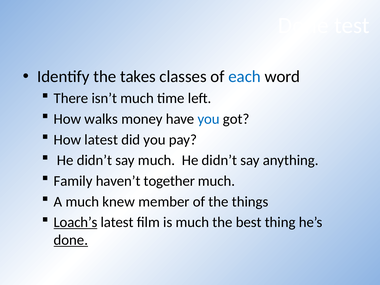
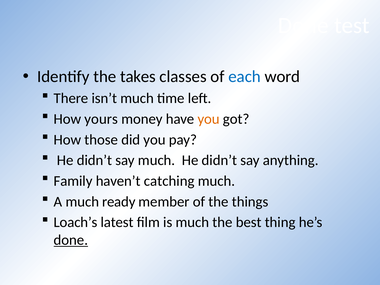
walks: walks -> yours
you at (209, 119) colour: blue -> orange
How latest: latest -> those
together: together -> catching
knew: knew -> ready
Loach’s underline: present -> none
